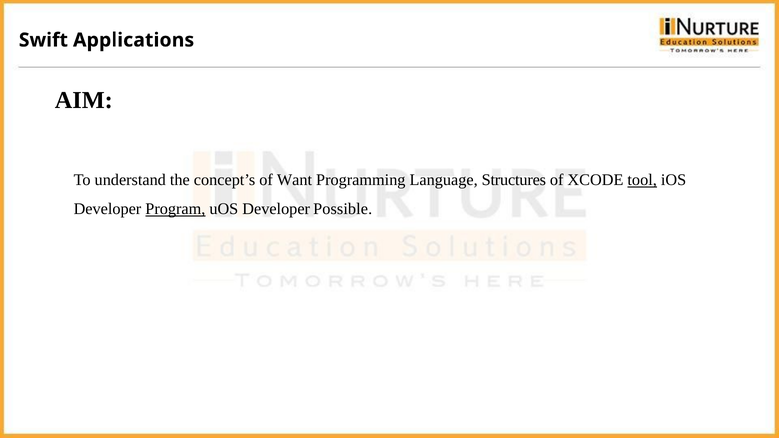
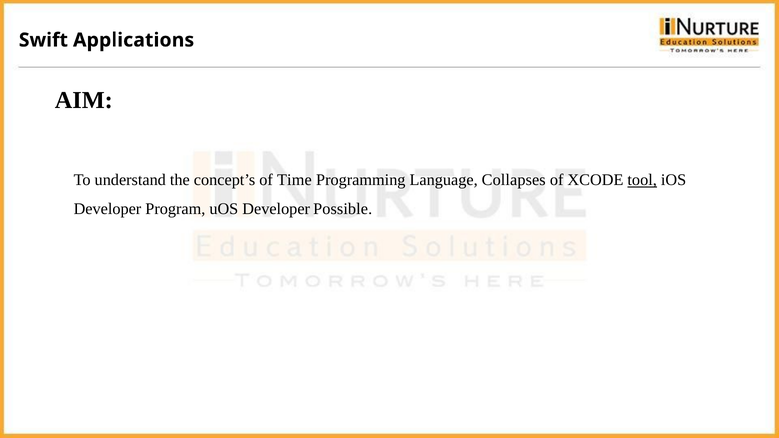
Want: Want -> Time
Structures: Structures -> Collapses
Program underline: present -> none
